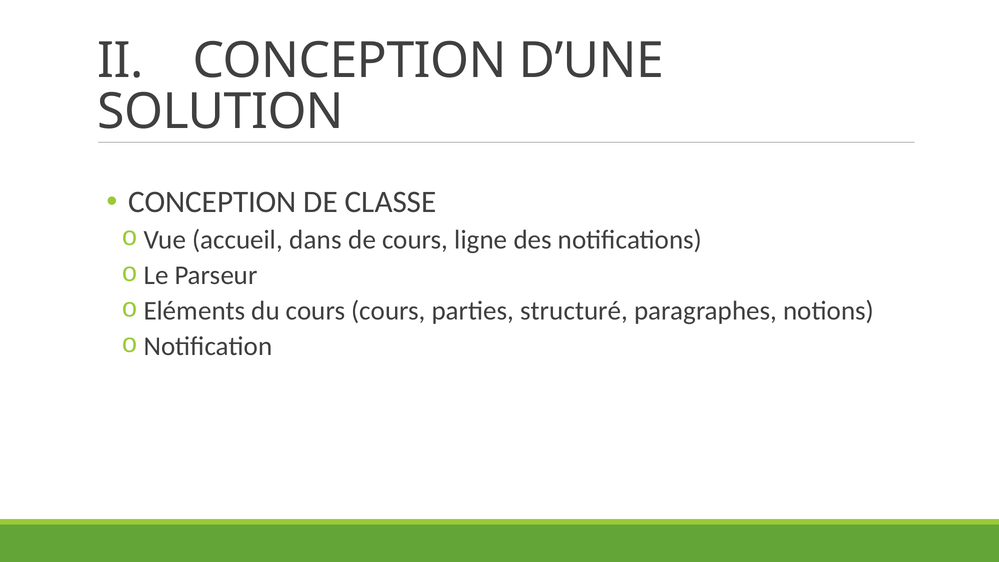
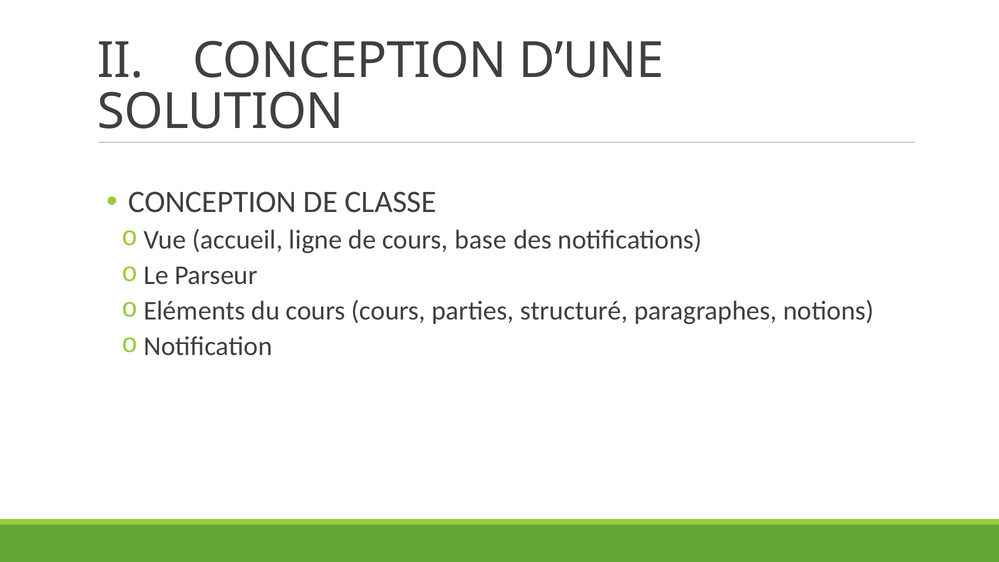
dans: dans -> ligne
ligne: ligne -> base
